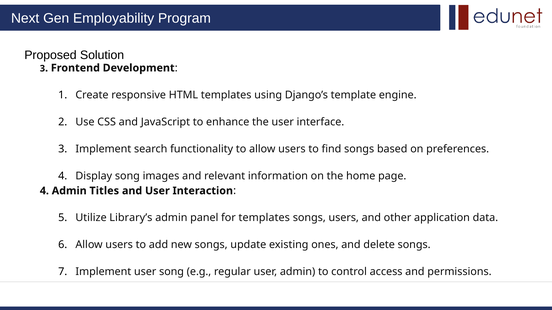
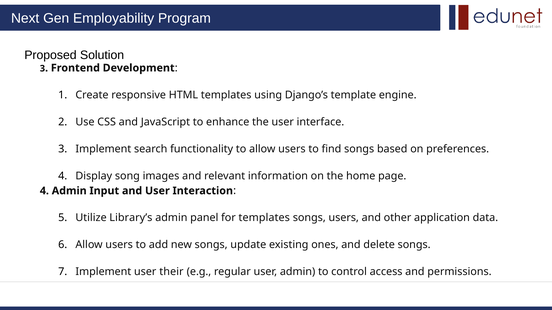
Titles: Titles -> Input
user song: song -> their
